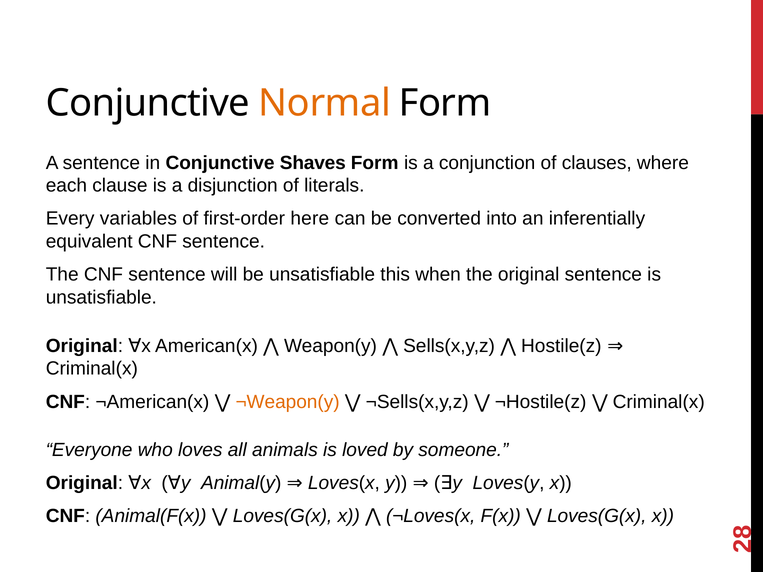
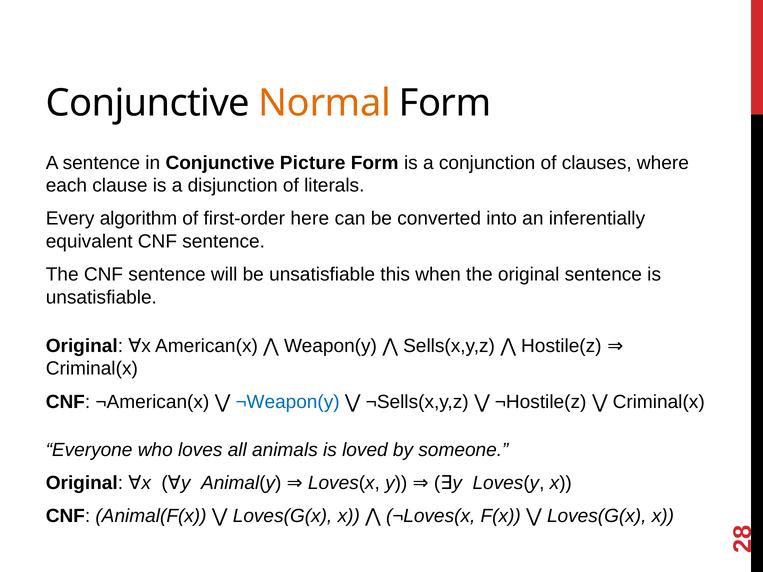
Shaves: Shaves -> Picture
variables: variables -> algorithm
¬Weapon(y colour: orange -> blue
